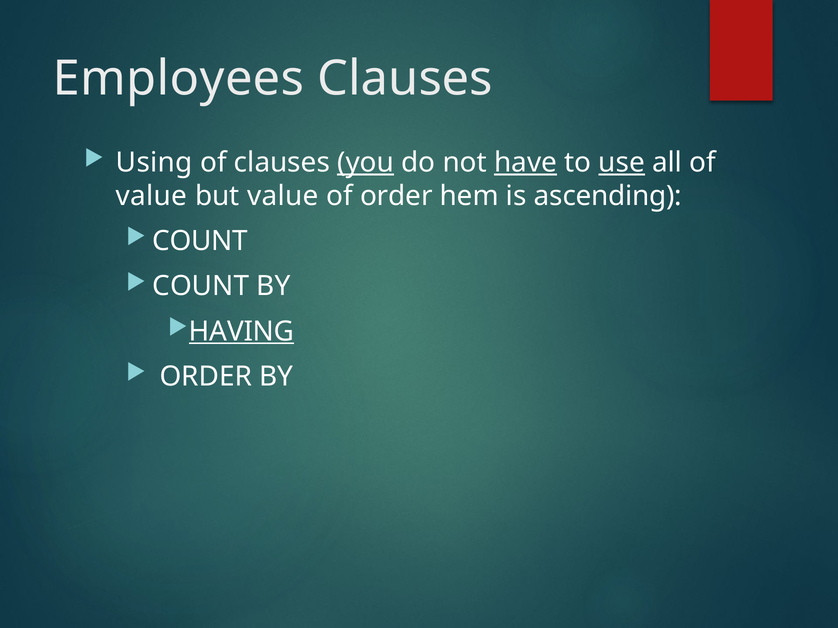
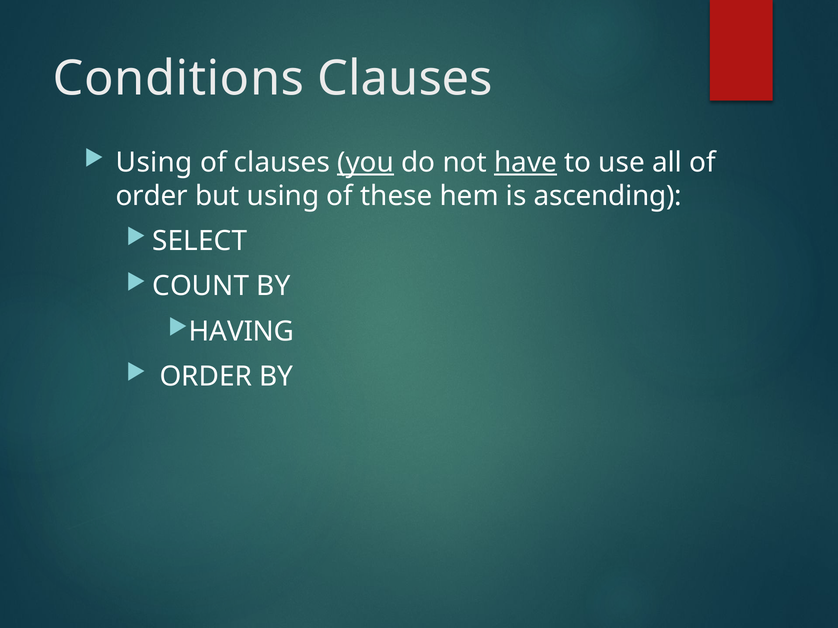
Employees: Employees -> Conditions
use underline: present -> none
value at (152, 196): value -> order
but value: value -> using
of order: order -> these
COUNT at (200, 241): COUNT -> SELECT
HAVING underline: present -> none
